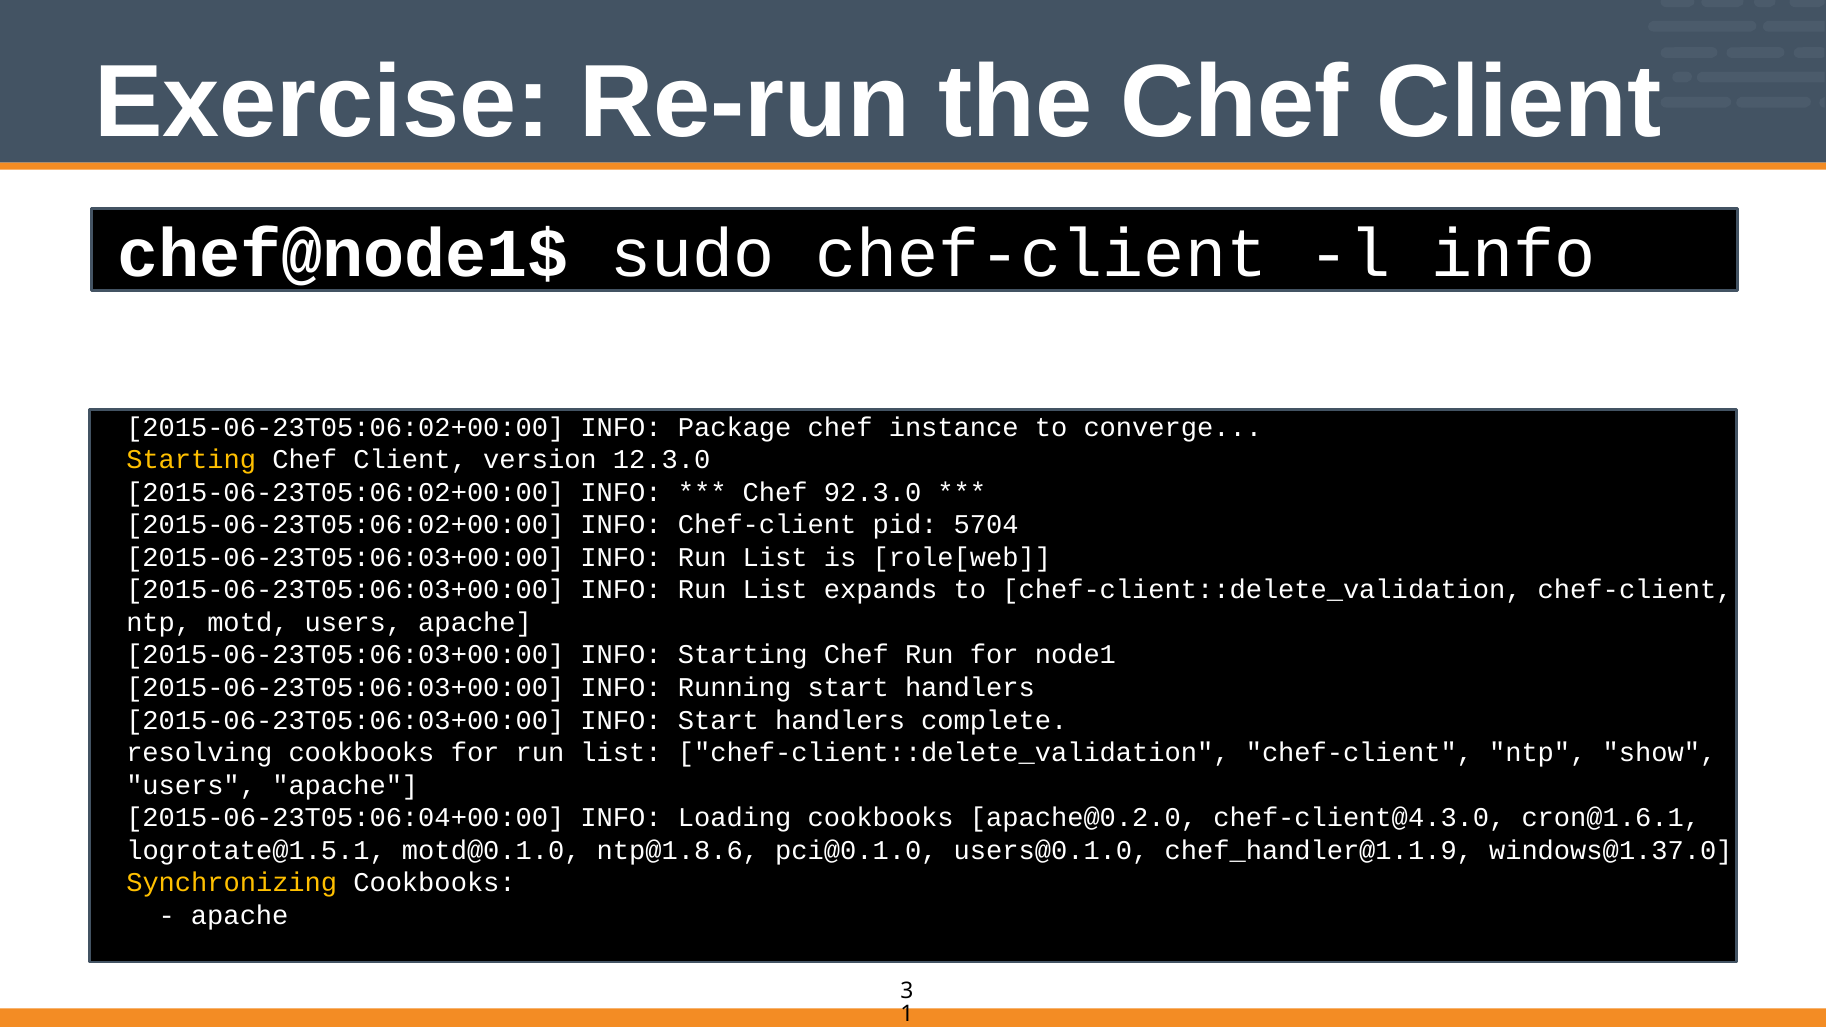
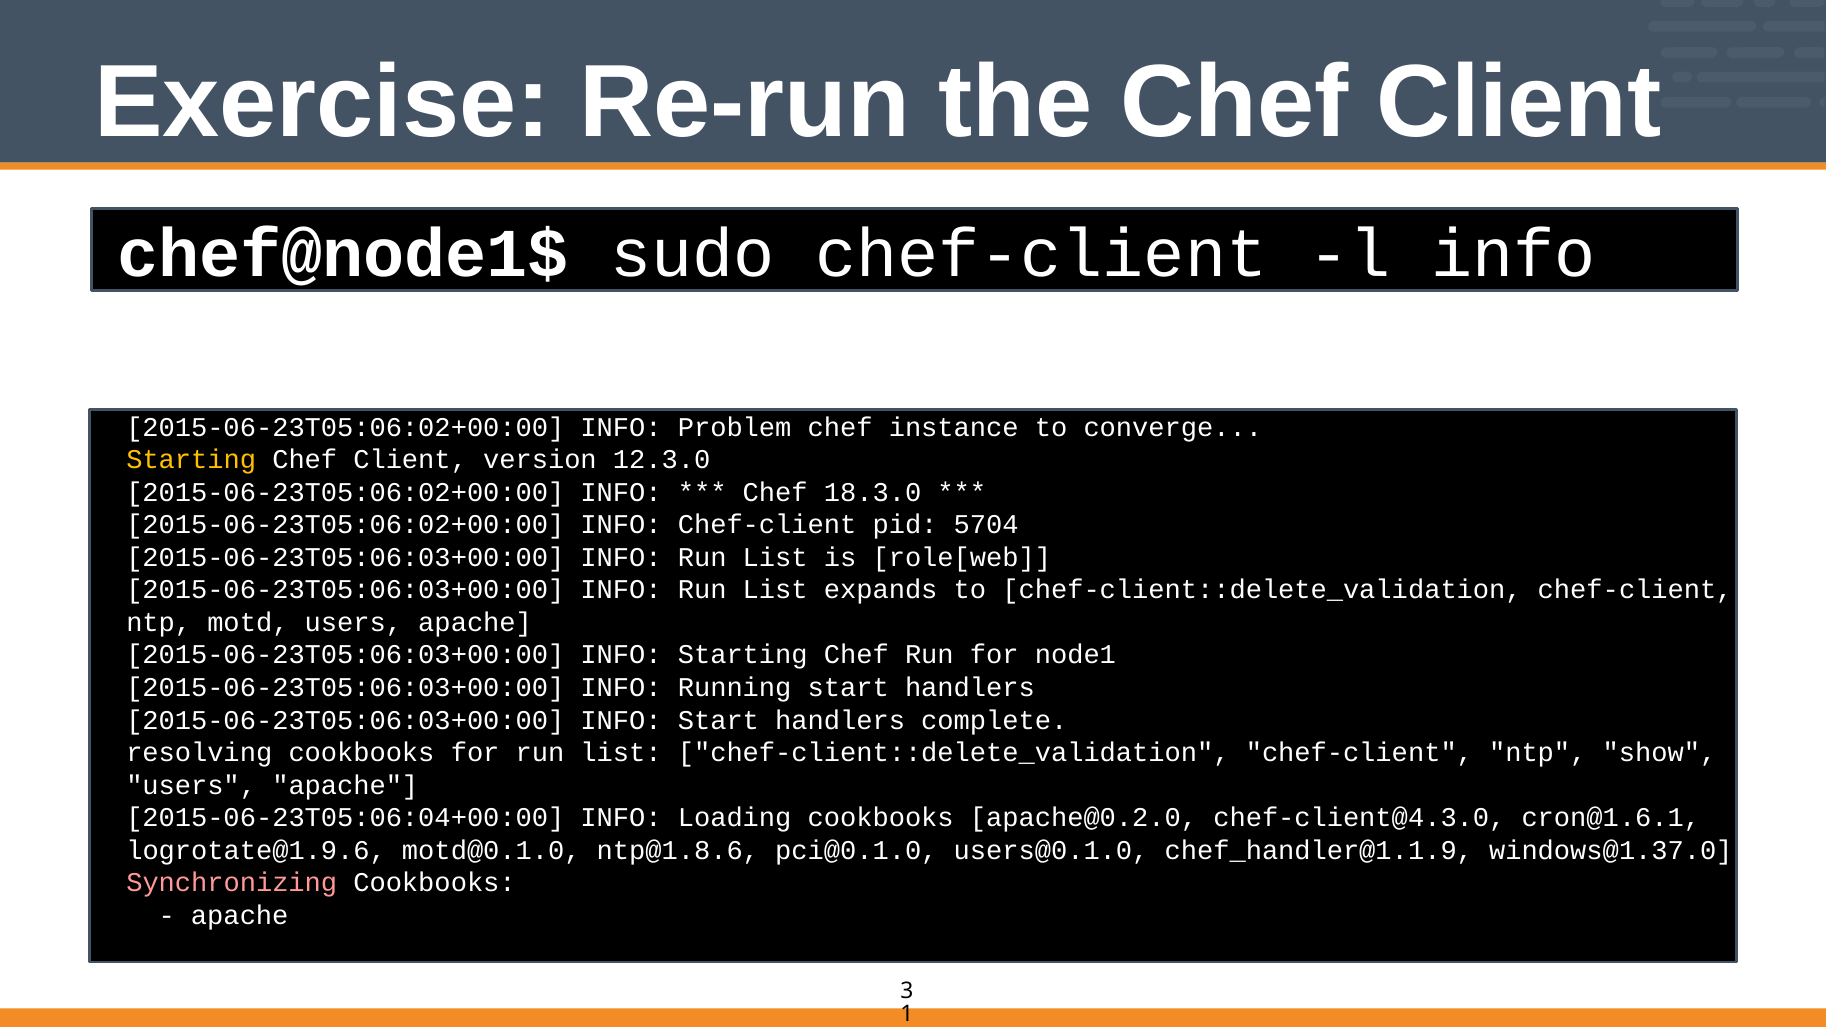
Package: Package -> Problem
92.3.0: 92.3.0 -> 18.3.0
logrotate@1.5.1: logrotate@1.5.1 -> logrotate@1.9.6
Synchronizing colour: yellow -> pink
